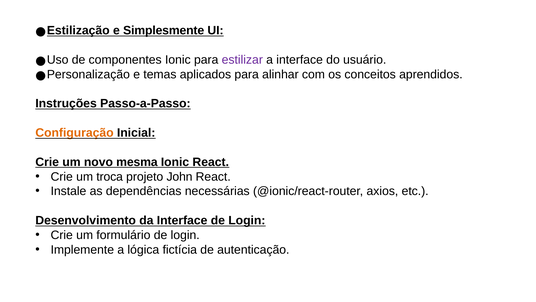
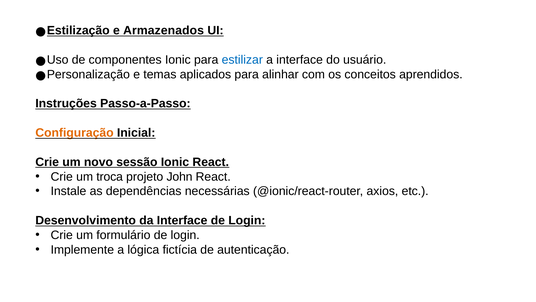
Simplesmente: Simplesmente -> Armazenados
estilizar colour: purple -> blue
mesma: mesma -> sessão
